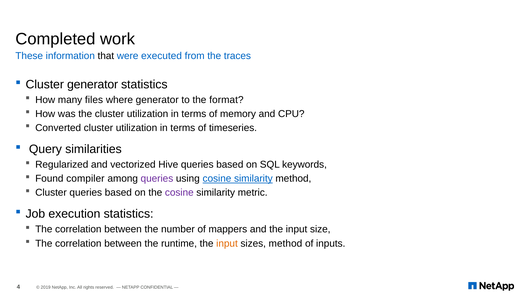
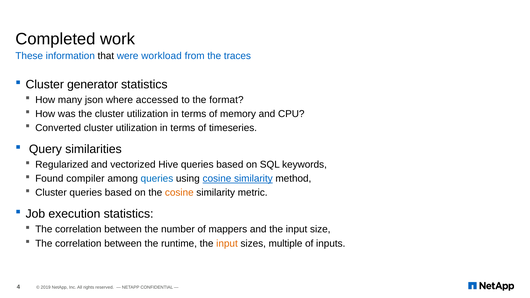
executed: executed -> workload
files: files -> json
where generator: generator -> accessed
queries at (157, 179) colour: purple -> blue
cosine at (179, 193) colour: purple -> orange
sizes method: method -> multiple
